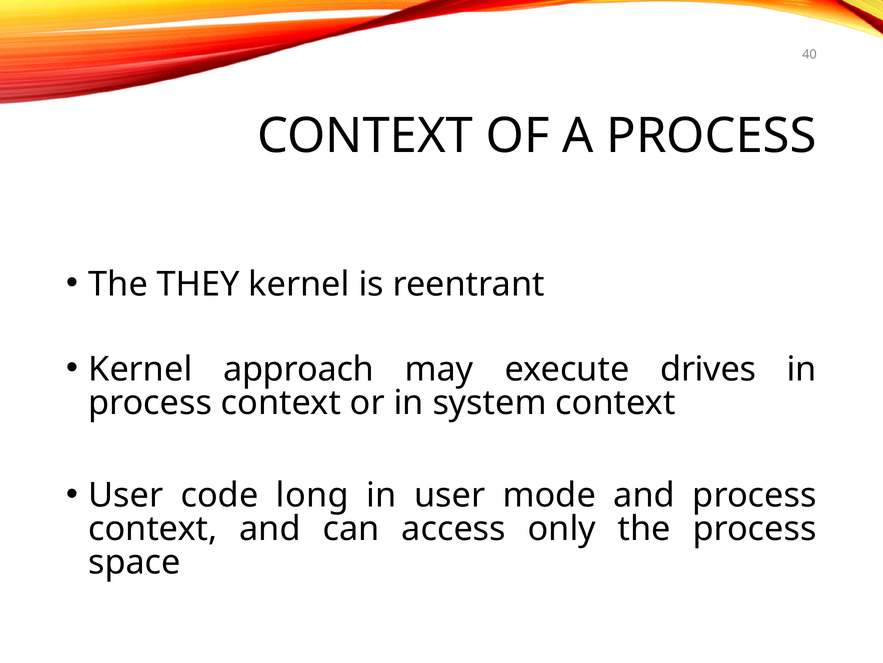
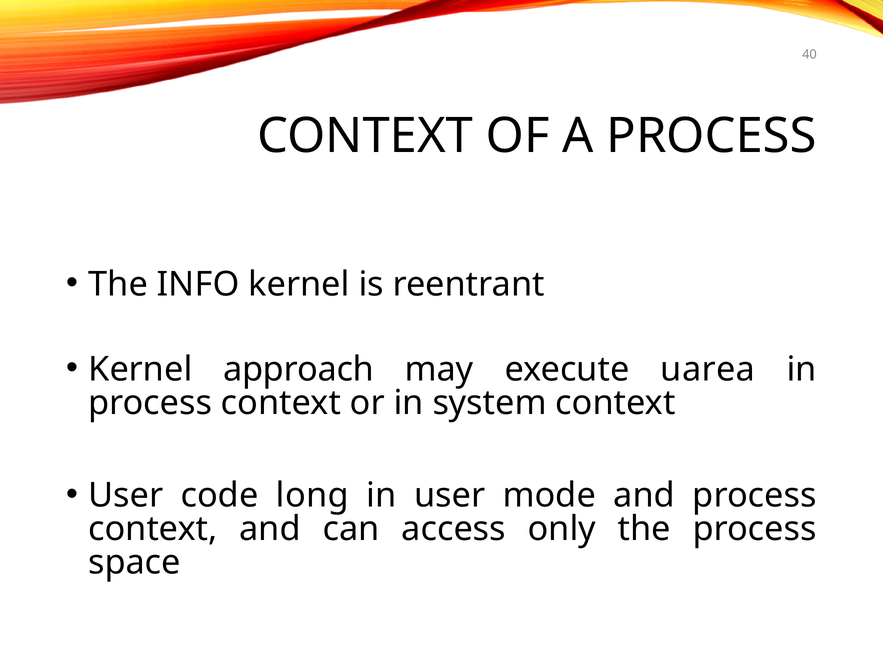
THEY: THEY -> INFO
drives: drives -> uarea
